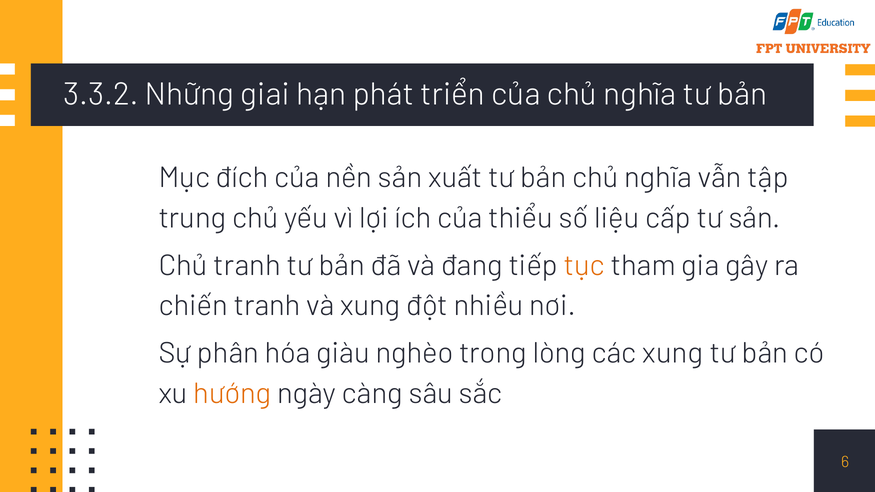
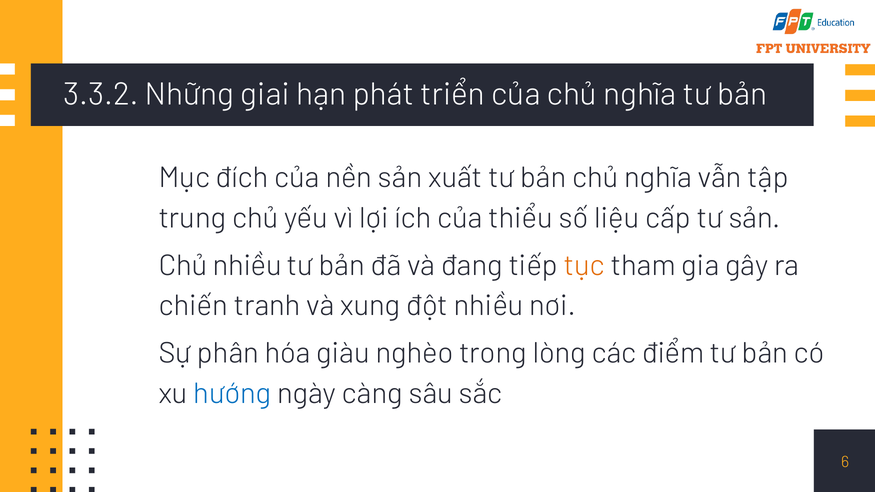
tranh at (247, 266): tranh -> nhiều
các xung: xung -> điểm
hướng colour: orange -> blue
